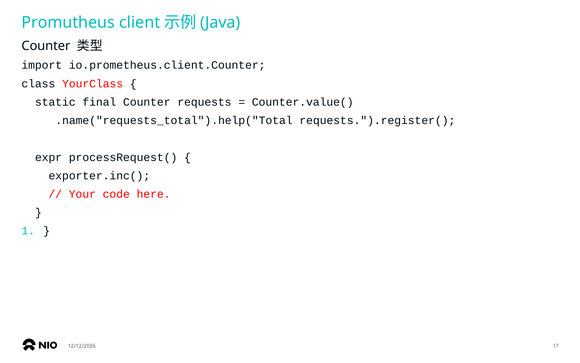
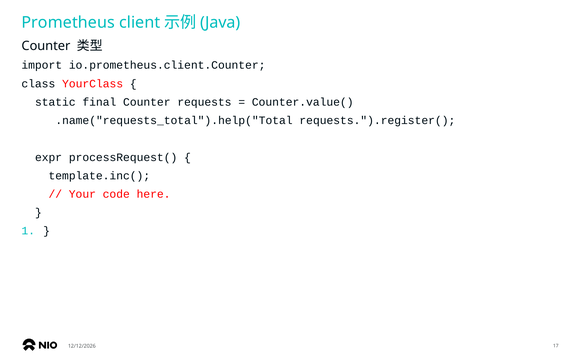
Promutheus: Promutheus -> Prometheus
exporter.inc(: exporter.inc( -> template.inc(
